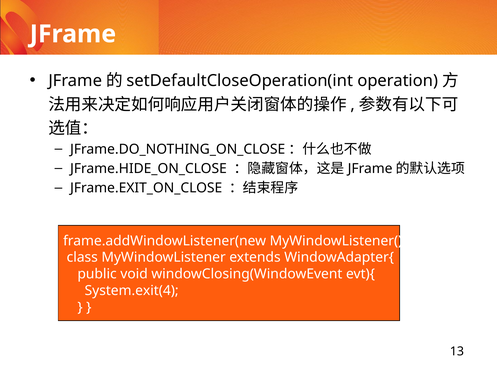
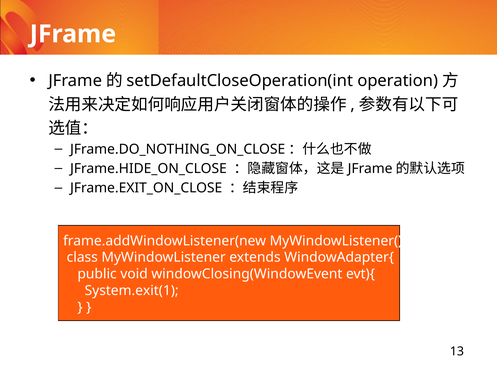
System.exit(4: System.exit(4 -> System.exit(1
